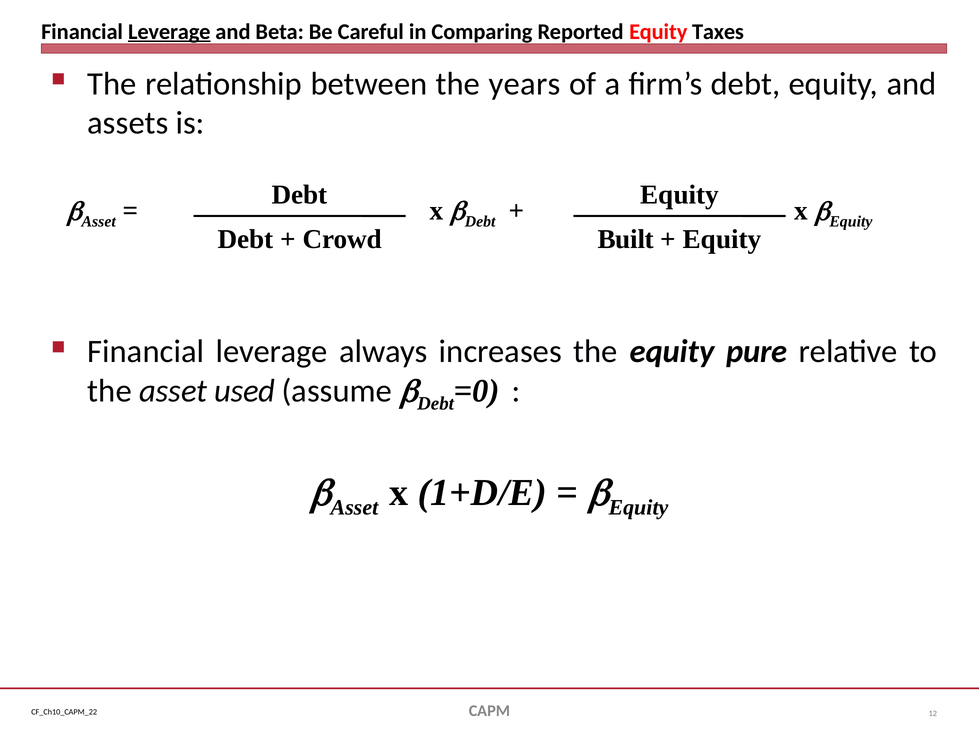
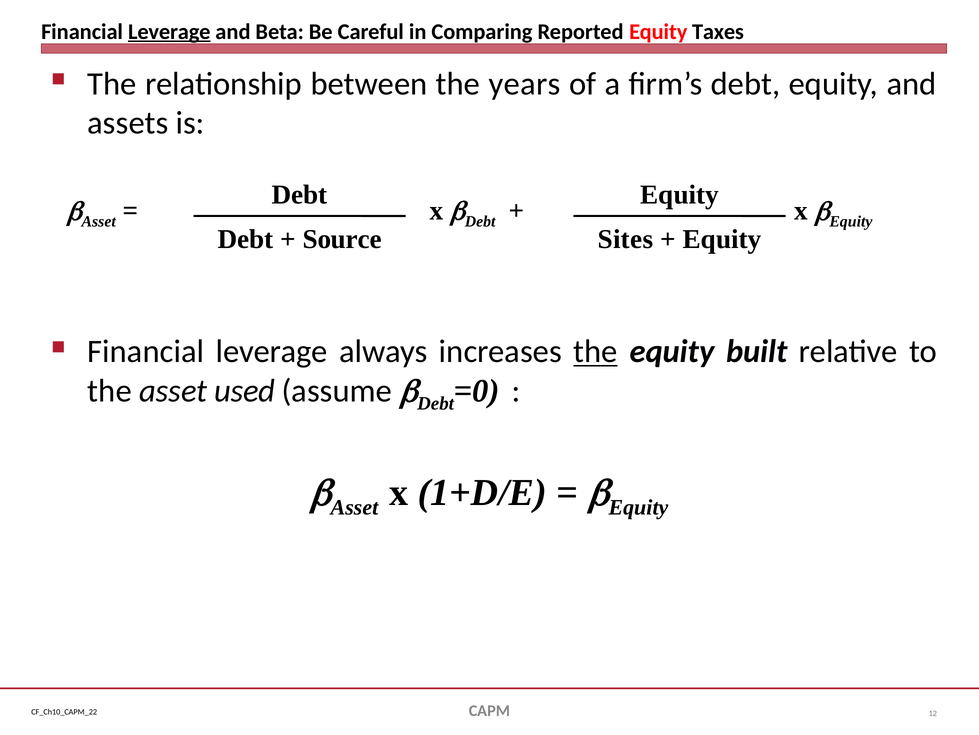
Crowd: Crowd -> Source
Built: Built -> Sites
the at (595, 351) underline: none -> present
pure: pure -> built
